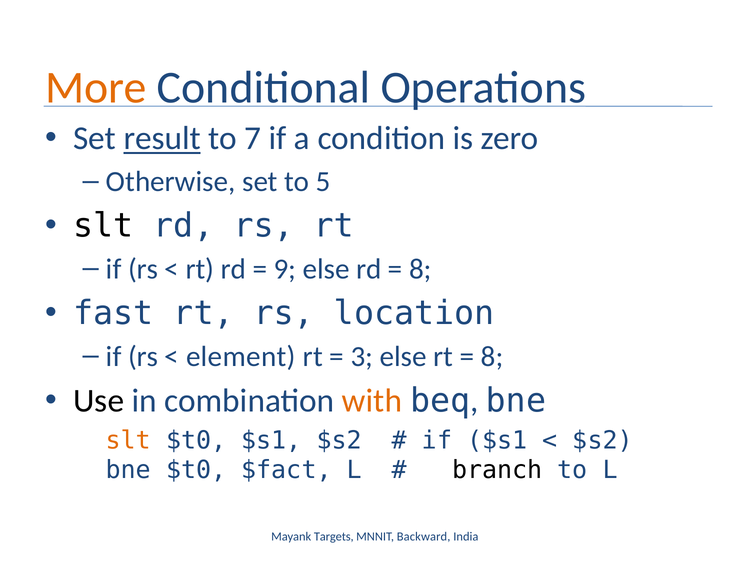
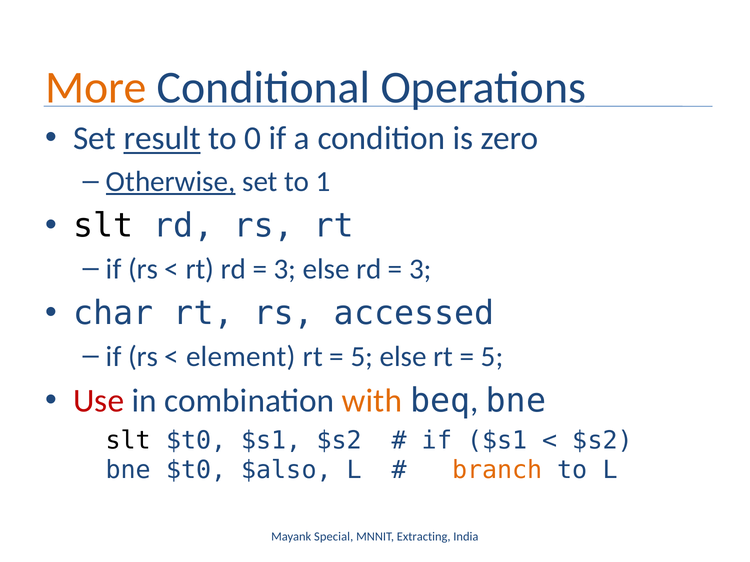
7: 7 -> 0
Otherwise underline: none -> present
5: 5 -> 1
9 at (285, 269): 9 -> 3
8 at (420, 269): 8 -> 3
fast: fast -> char
location: location -> accessed
3 at (362, 357): 3 -> 5
8 at (492, 357): 8 -> 5
Use colour: black -> red
slt at (128, 441) colour: orange -> black
$fact: $fact -> $also
branch colour: black -> orange
Targets: Targets -> Special
Backward: Backward -> Extracting
